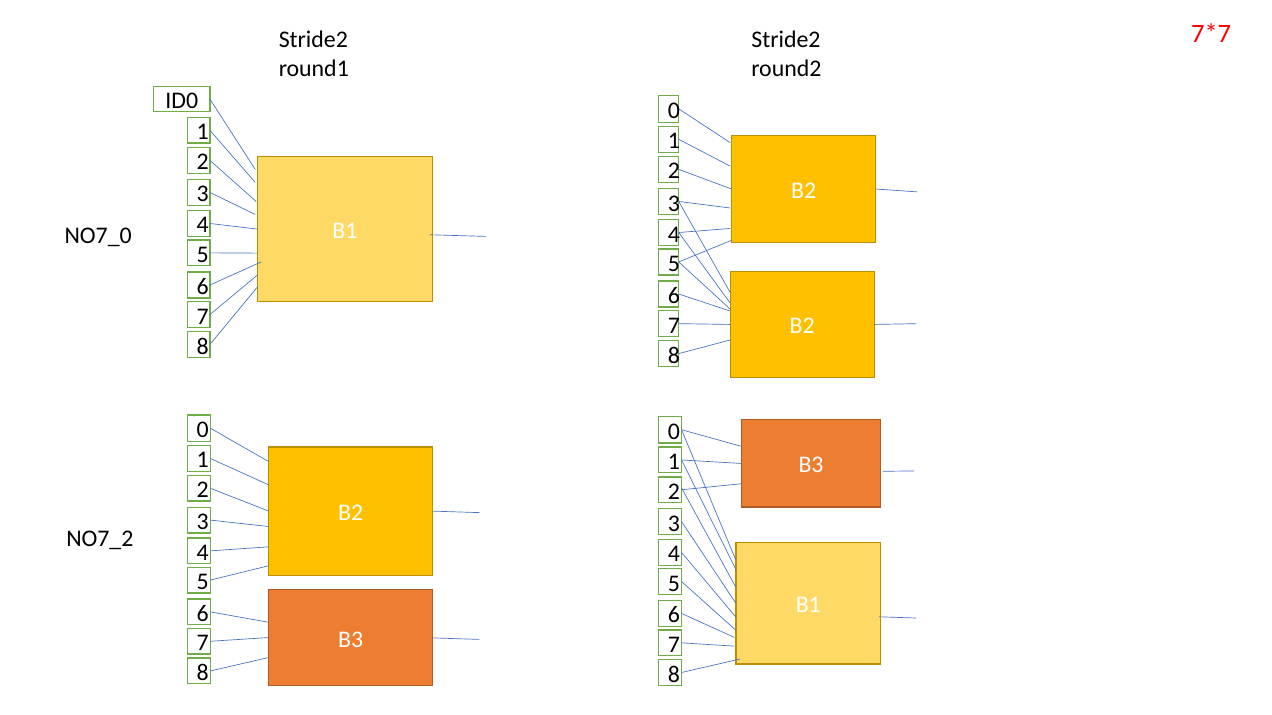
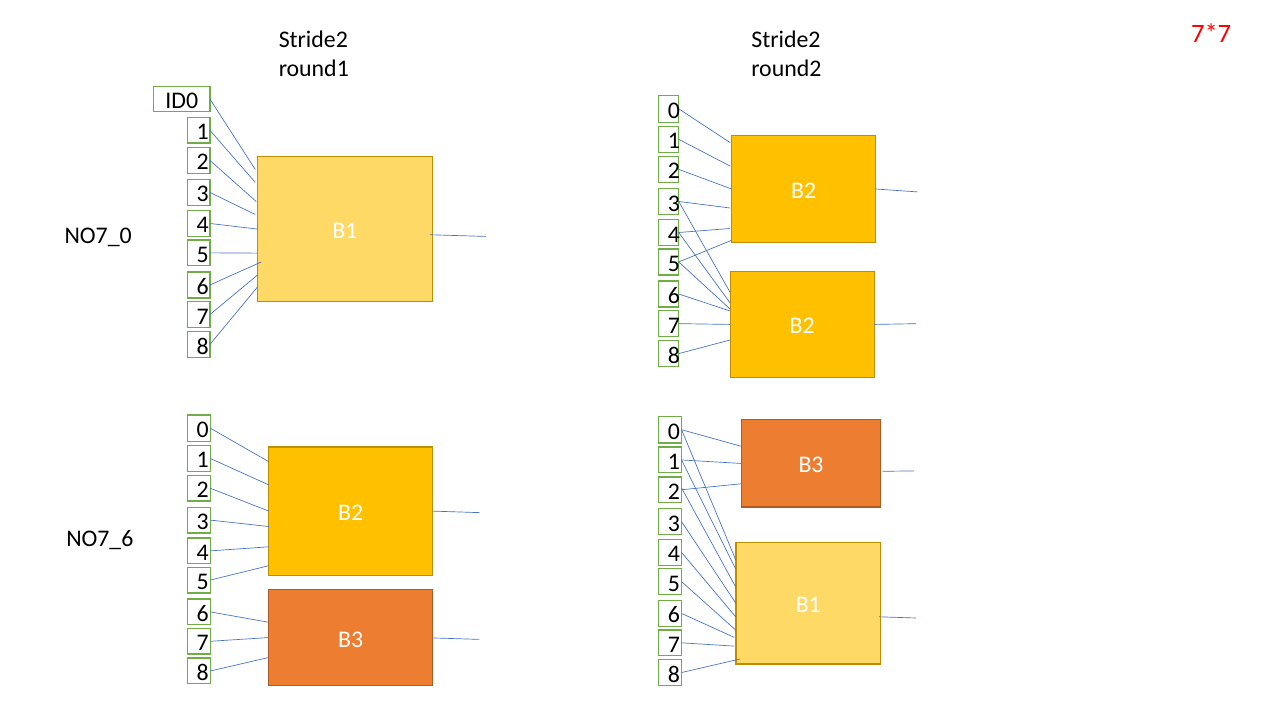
NO7_2: NO7_2 -> NO7_6
